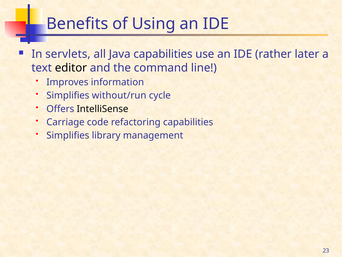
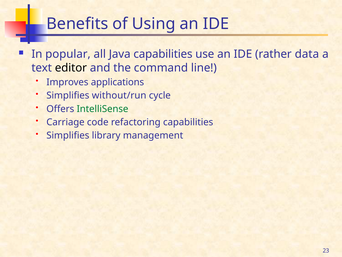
servlets: servlets -> popular
later: later -> data
information: information -> applications
IntelliSense colour: black -> green
